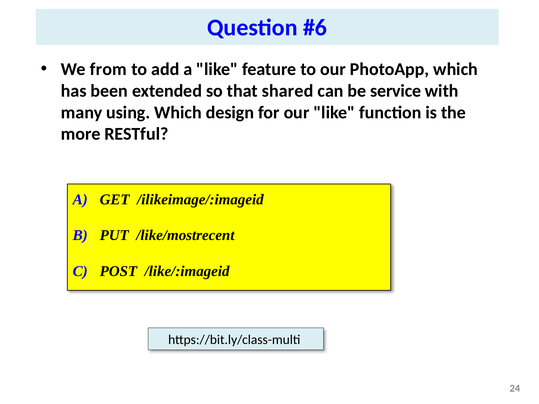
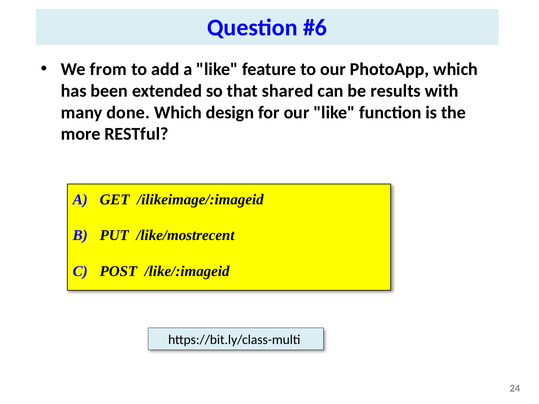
service: service -> results
using: using -> done
